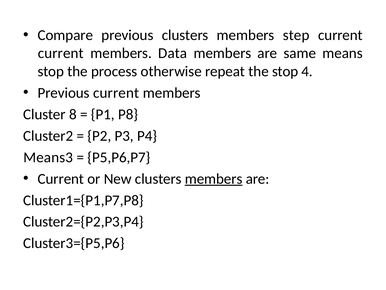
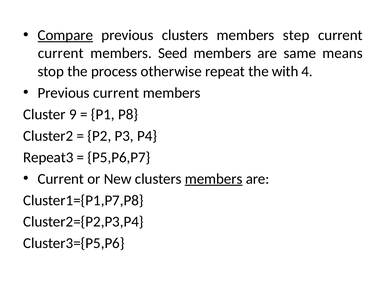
Compare underline: none -> present
Data: Data -> Seed
the stop: stop -> with
8: 8 -> 9
Means3: Means3 -> Repeat3
